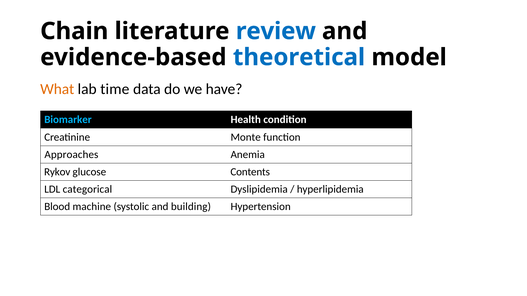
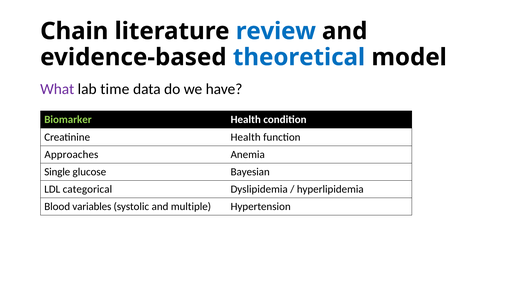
What colour: orange -> purple
Biomarker colour: light blue -> light green
Creatinine Monte: Monte -> Health
Rykov: Rykov -> Single
Contents: Contents -> Bayesian
machine: machine -> variables
building: building -> multiple
